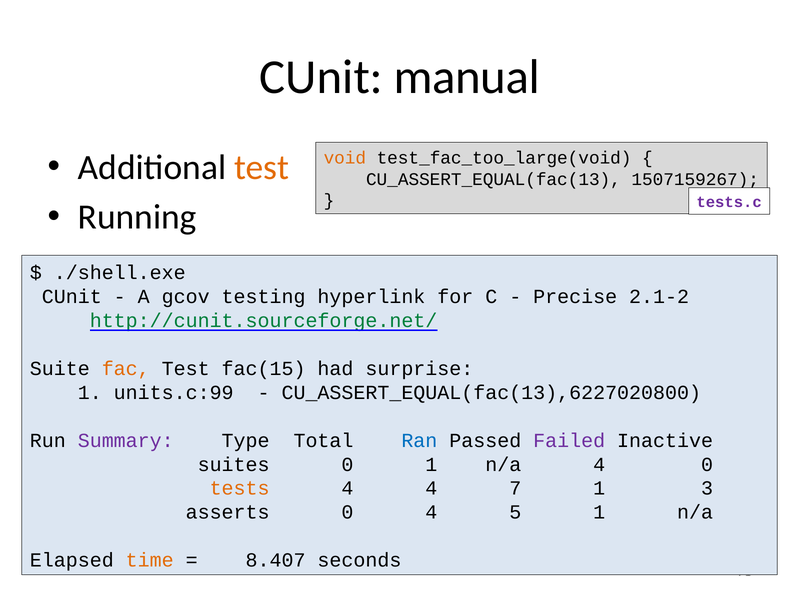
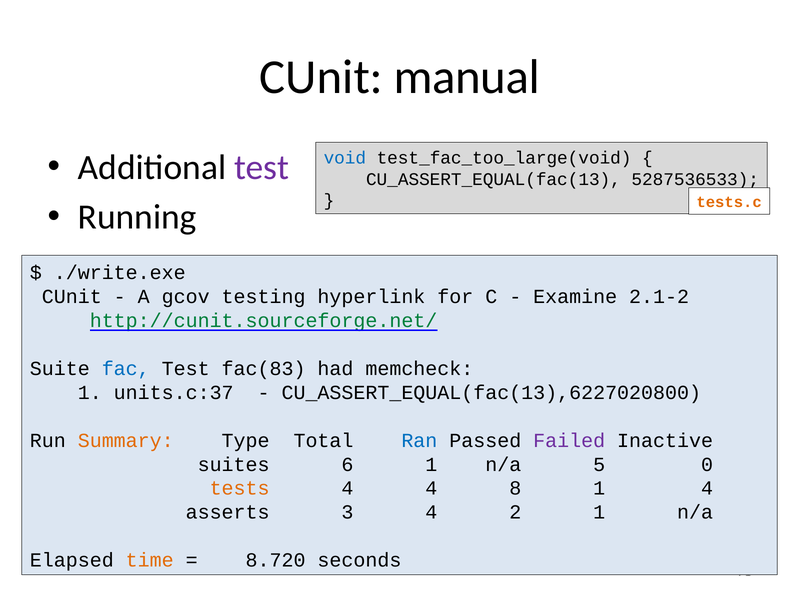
test at (262, 168) colour: orange -> purple
void colour: orange -> blue
1507159267: 1507159267 -> 5287536533
tests.c colour: purple -> orange
./shell.exe: ./shell.exe -> ./write.exe
Precise: Precise -> Examine
fac colour: orange -> blue
fac(15: fac(15 -> fac(83
surprise: surprise -> memcheck
units.c:99: units.c:99 -> units.c:37
Summary colour: purple -> orange
suites 0: 0 -> 6
n/a 4: 4 -> 5
7: 7 -> 8
1 3: 3 -> 4
asserts 0: 0 -> 3
5: 5 -> 2
8.407: 8.407 -> 8.720
